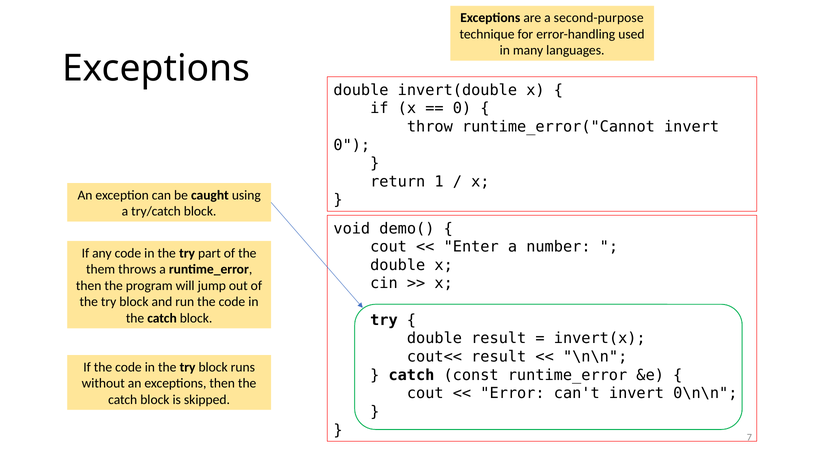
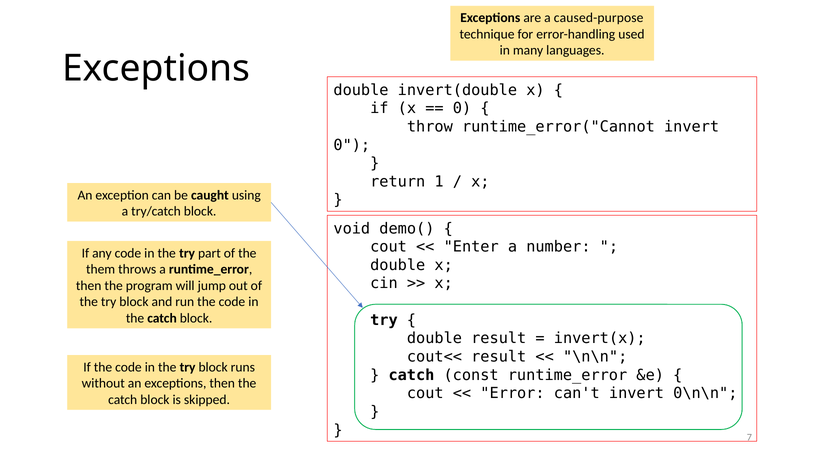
second-purpose: second-purpose -> caused-purpose
